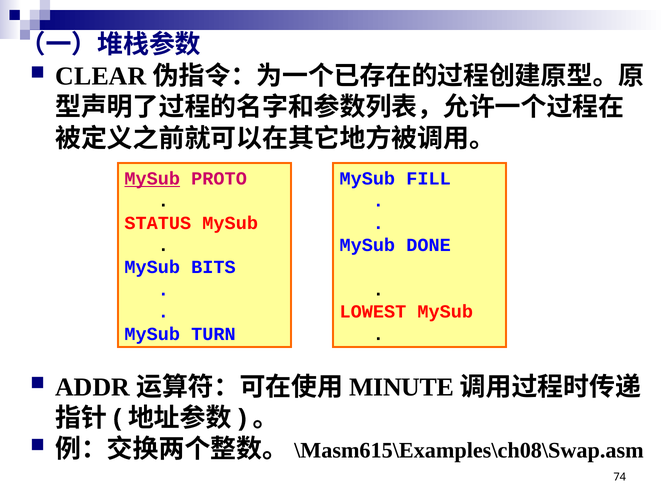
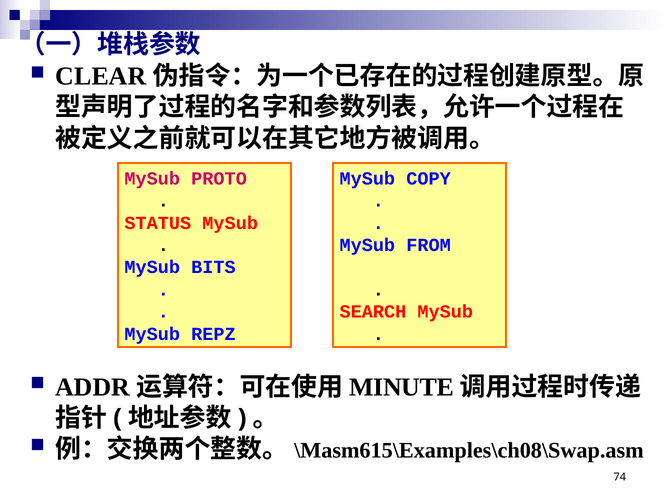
MySub at (152, 179) underline: present -> none
FILL: FILL -> COPY
DONE: DONE -> FROM
LOWEST: LOWEST -> SEARCH
TURN: TURN -> REPZ
